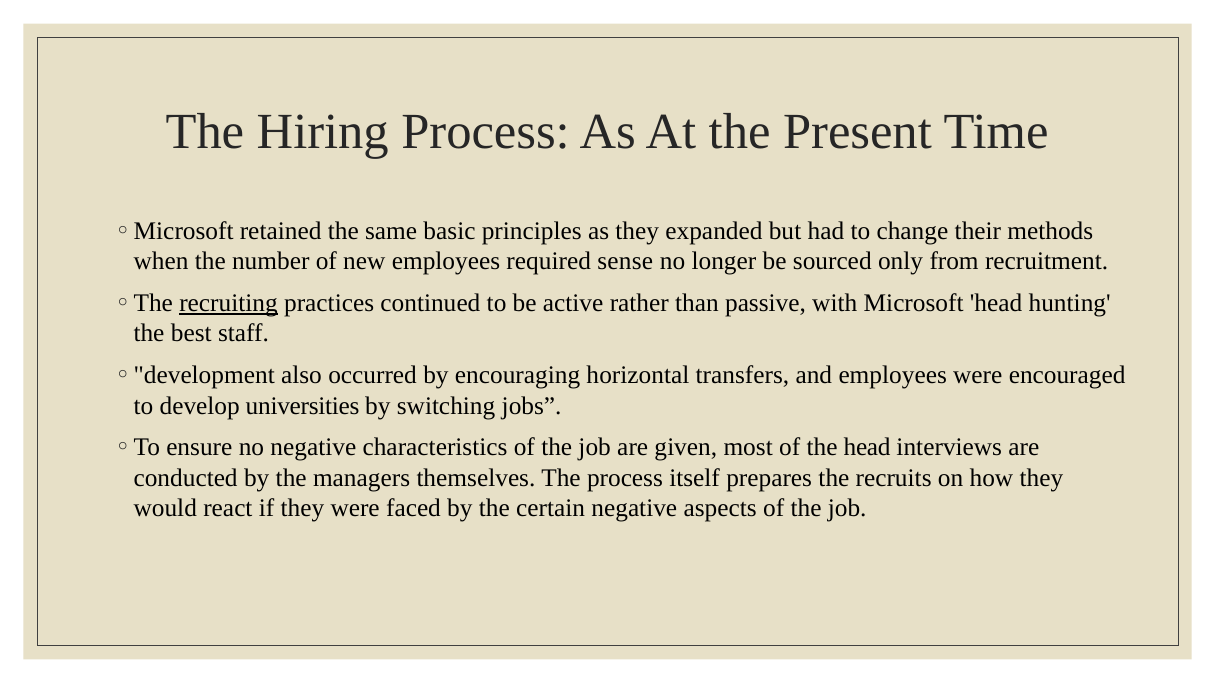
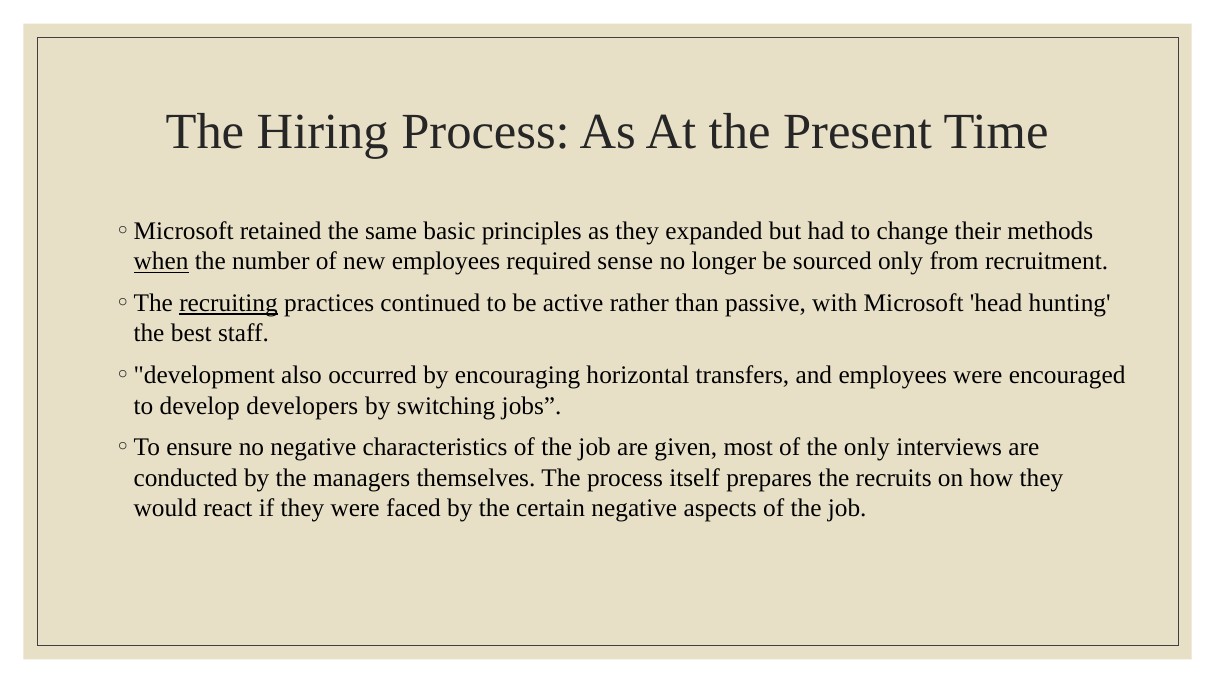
when underline: none -> present
universities: universities -> developers
the head: head -> only
